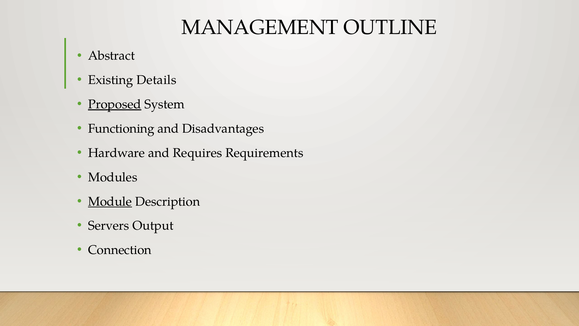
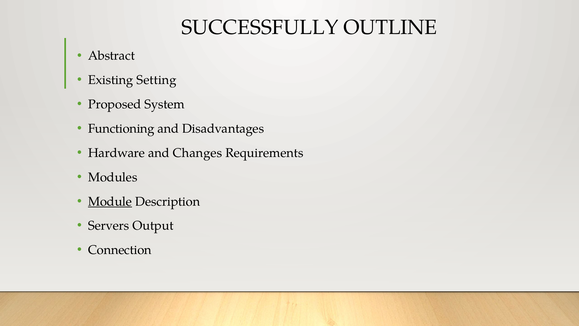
MANAGEMENT: MANAGEMENT -> SUCCESSFULLY
Details: Details -> Setting
Proposed underline: present -> none
Requires: Requires -> Changes
